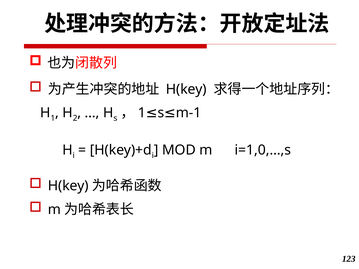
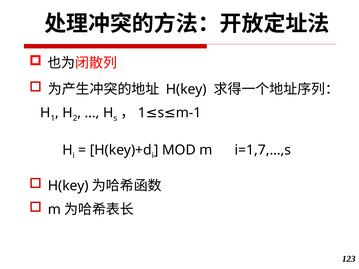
i=1,0,…,s: i=1,0,…,s -> i=1,7,…,s
